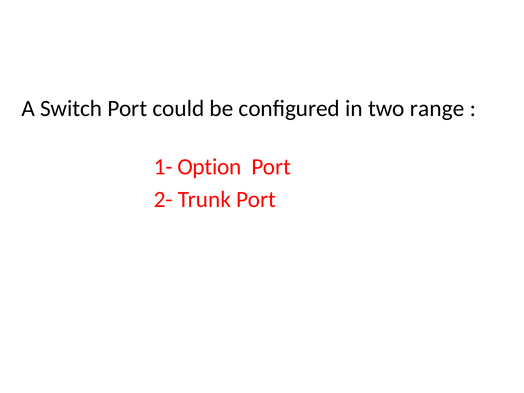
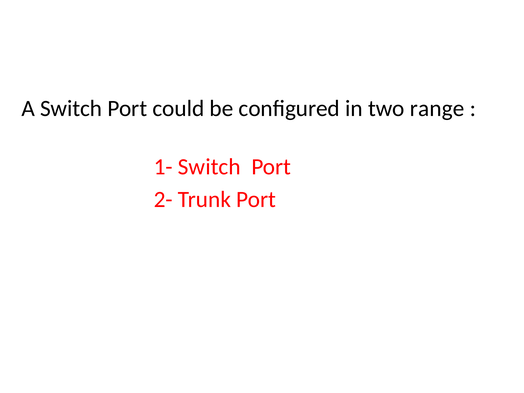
1- Option: Option -> Switch
